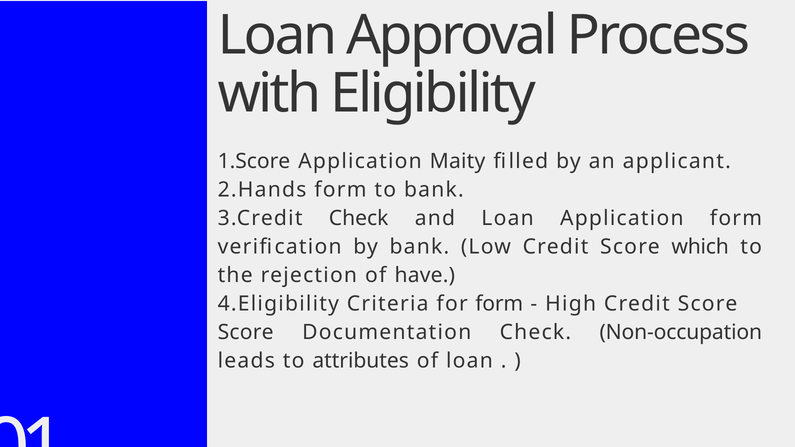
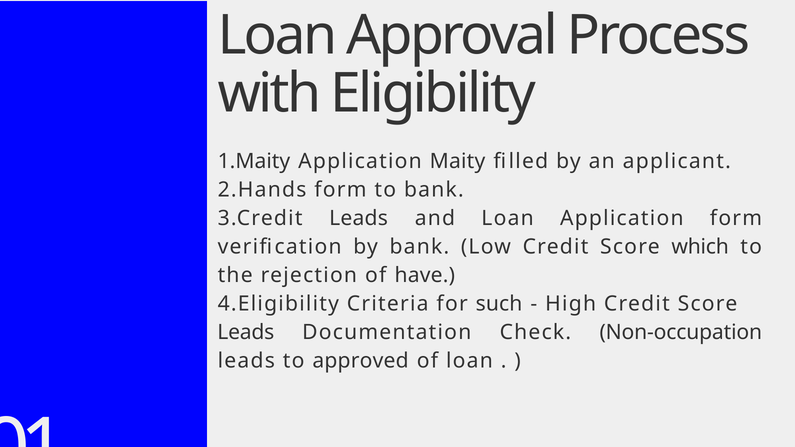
1.Score: 1.Score -> 1.Maity
Check at (359, 219): Check -> Leads
for form: form -> such
Score at (246, 332): Score -> Leads
attributes: attributes -> approved
